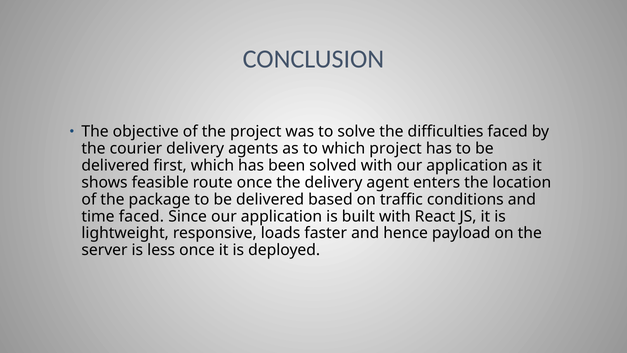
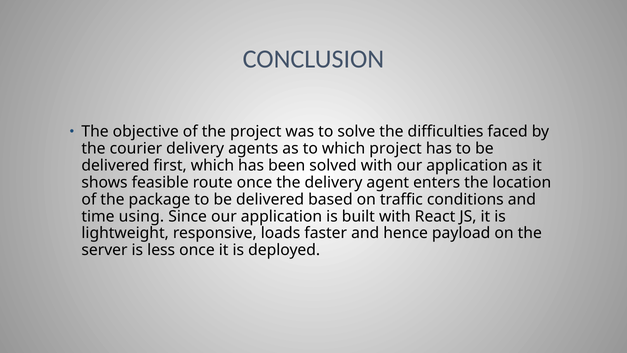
time faced: faced -> using
